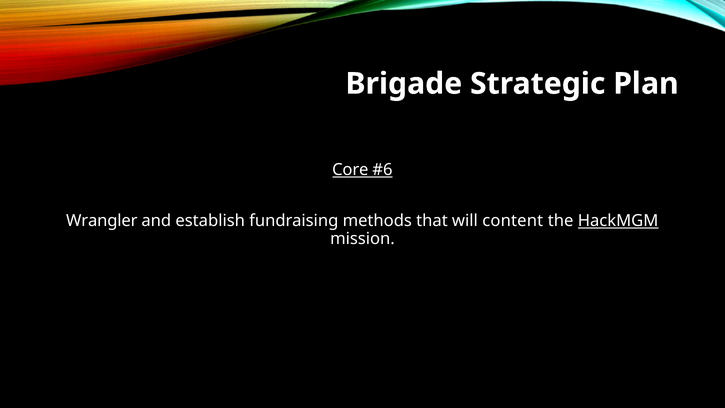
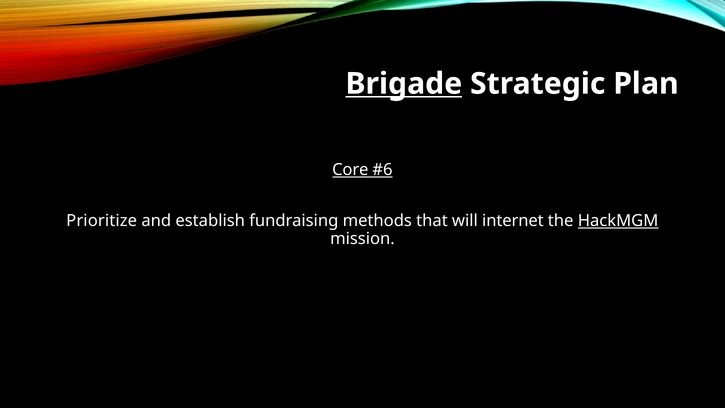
Brigade underline: none -> present
Wrangler: Wrangler -> Prioritize
content: content -> internet
